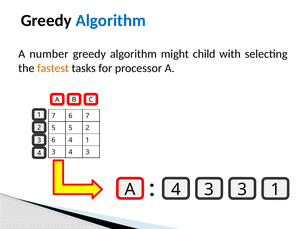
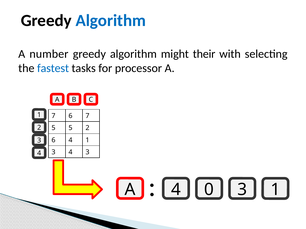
child: child -> their
fastest colour: orange -> blue
3 at (209, 190): 3 -> 0
